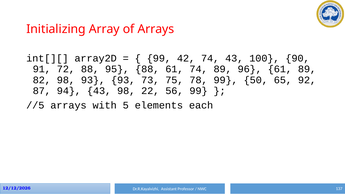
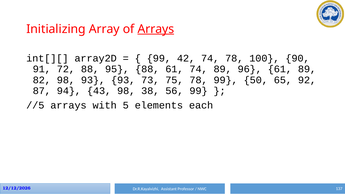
Arrays at (156, 29) underline: none -> present
74 43: 43 -> 78
22: 22 -> 38
